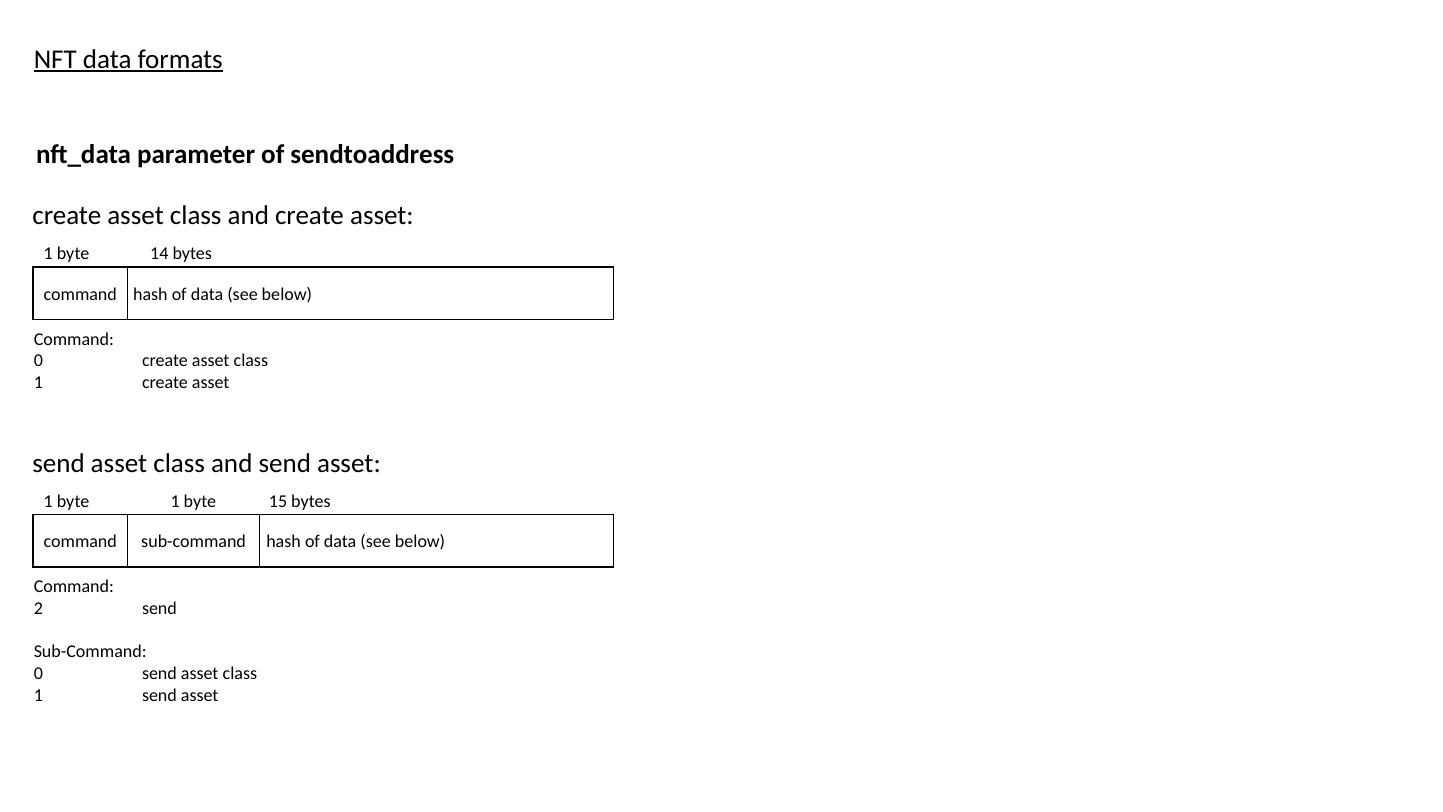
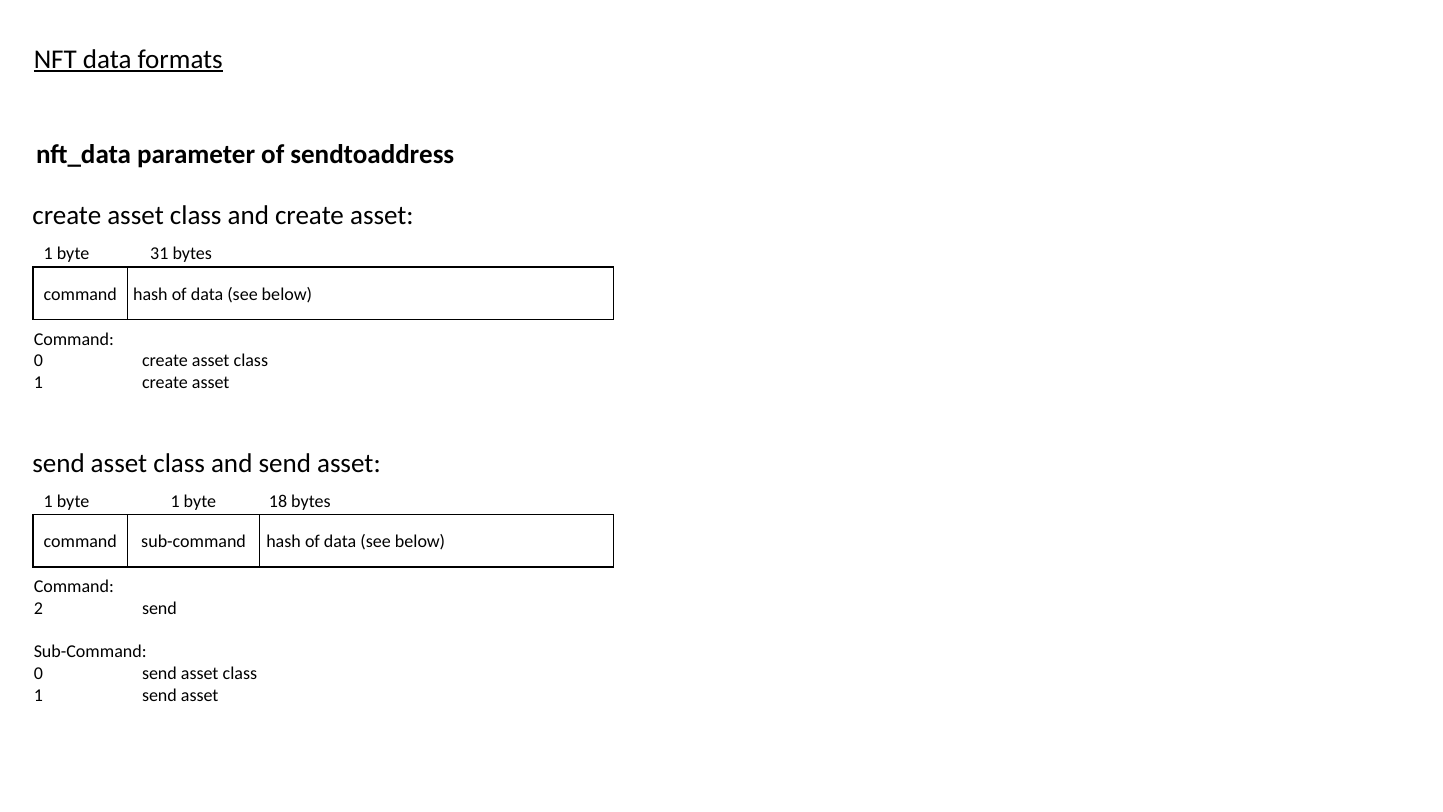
14: 14 -> 31
15: 15 -> 18
